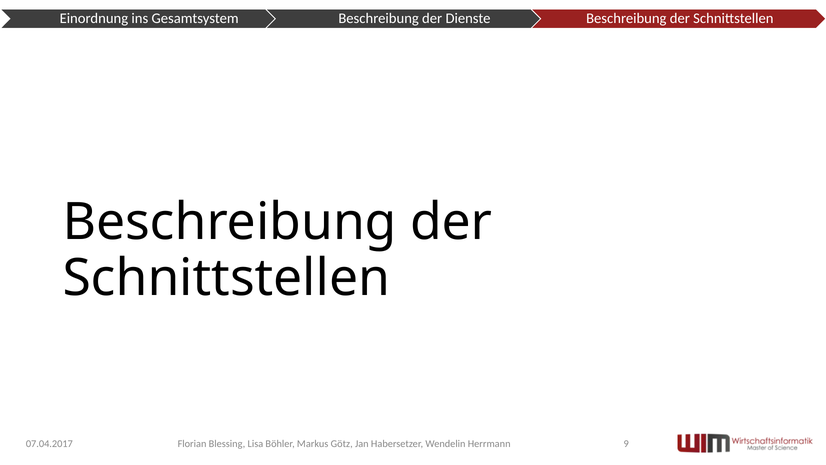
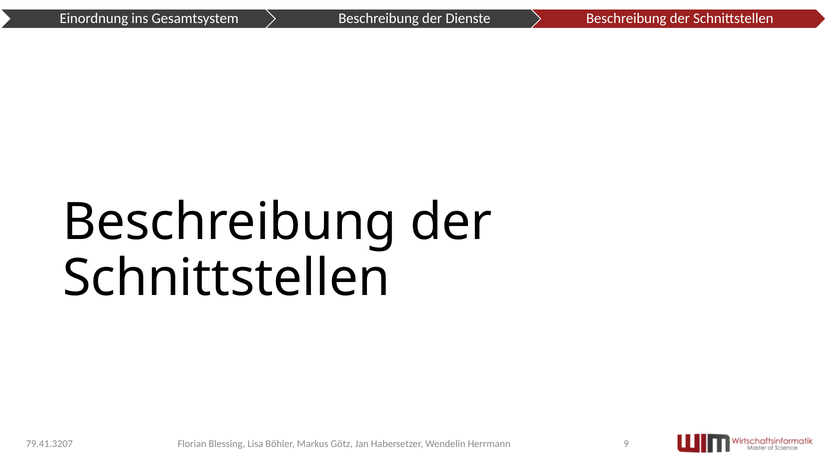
07.04.2017: 07.04.2017 -> 79.41.3207
